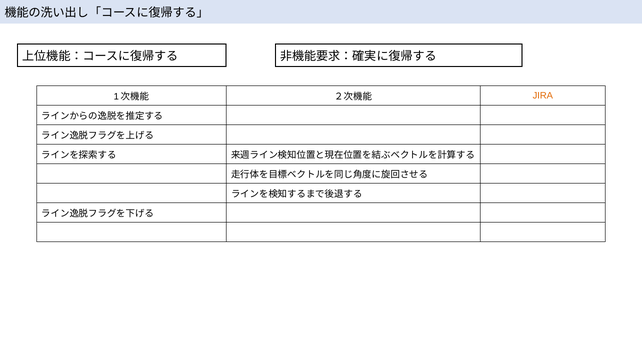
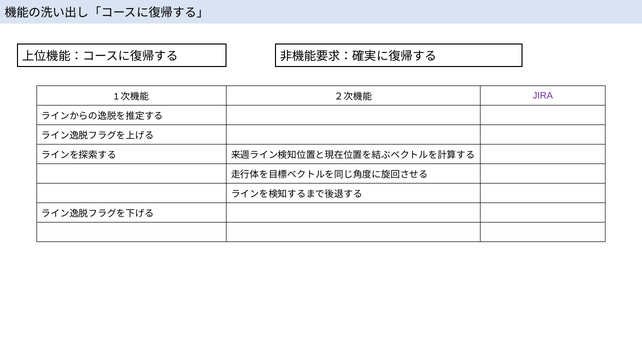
JIRA colour: orange -> purple
